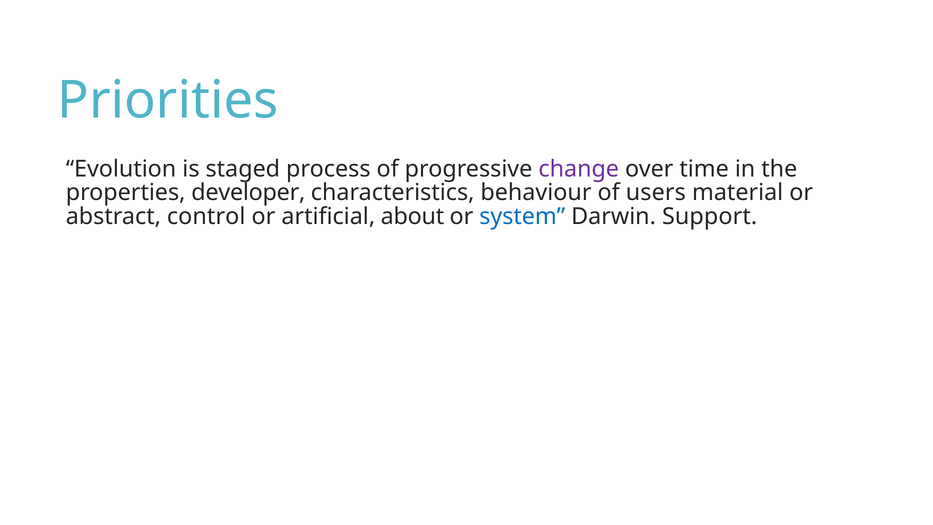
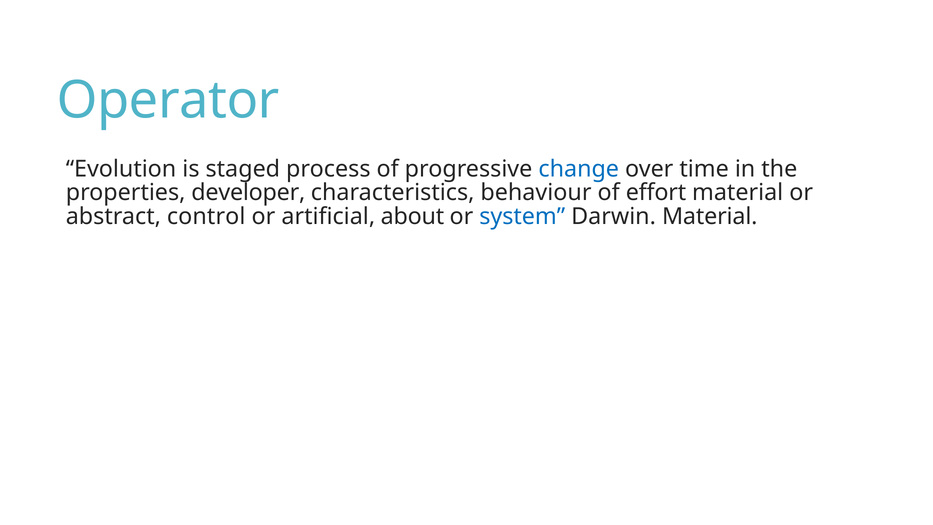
Priorities: Priorities -> Operator
change colour: purple -> blue
users: users -> effort
Darwin Support: Support -> Material
